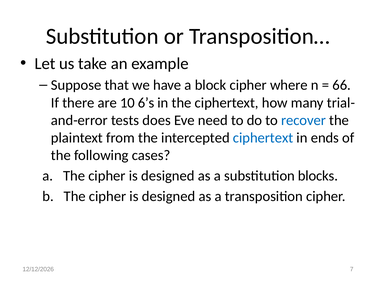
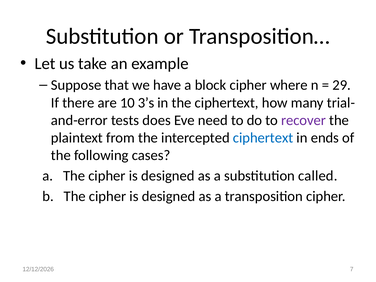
66: 66 -> 29
6’s: 6’s -> 3’s
recover colour: blue -> purple
blocks: blocks -> called
